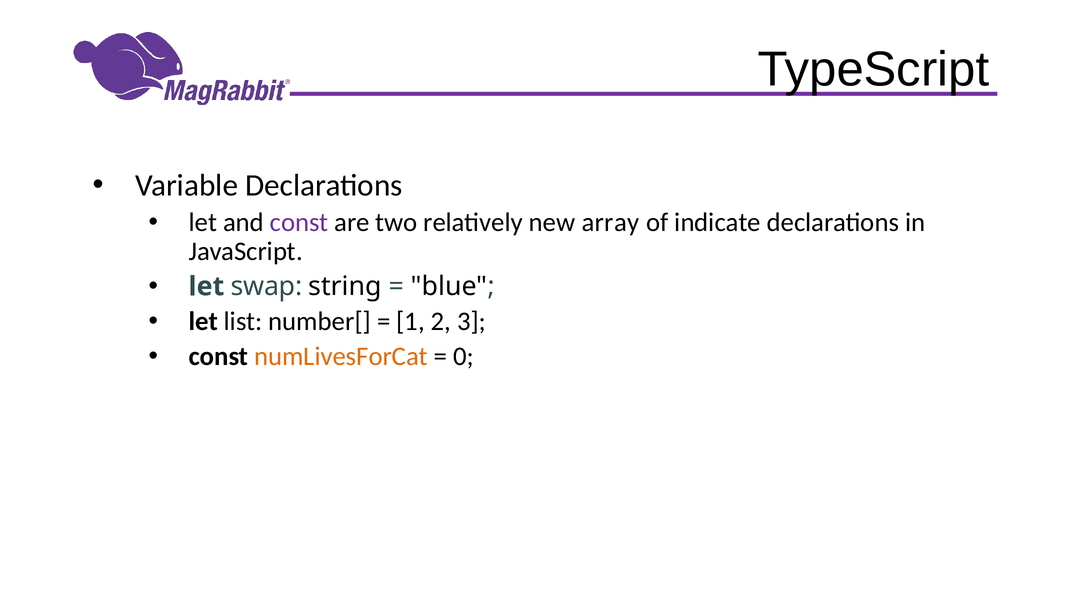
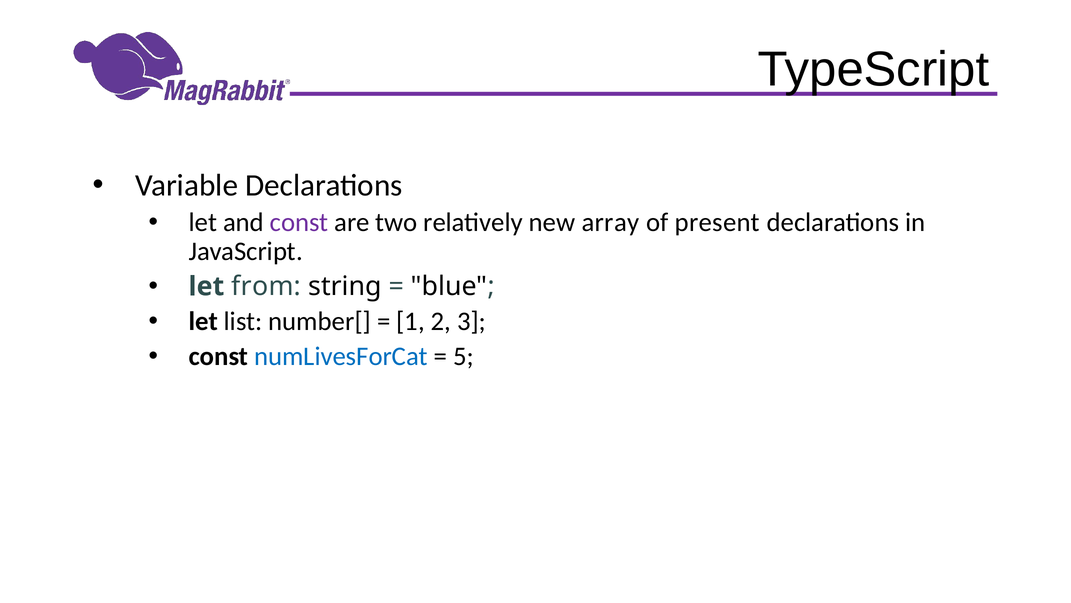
indicate: indicate -> present
swap: swap -> from
numLivesForCat colour: orange -> blue
0: 0 -> 5
